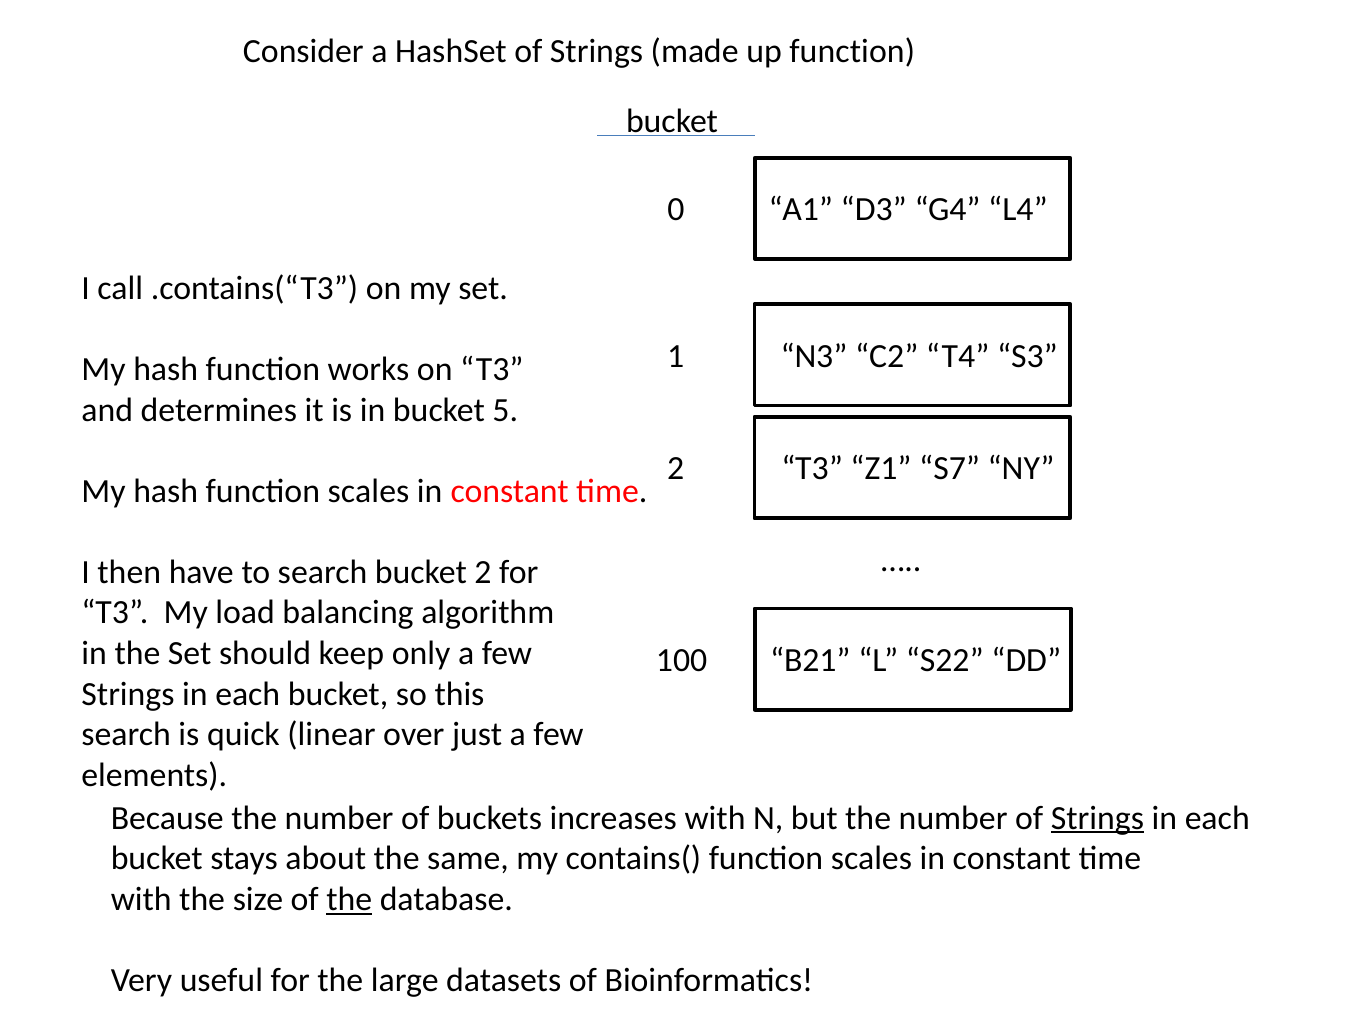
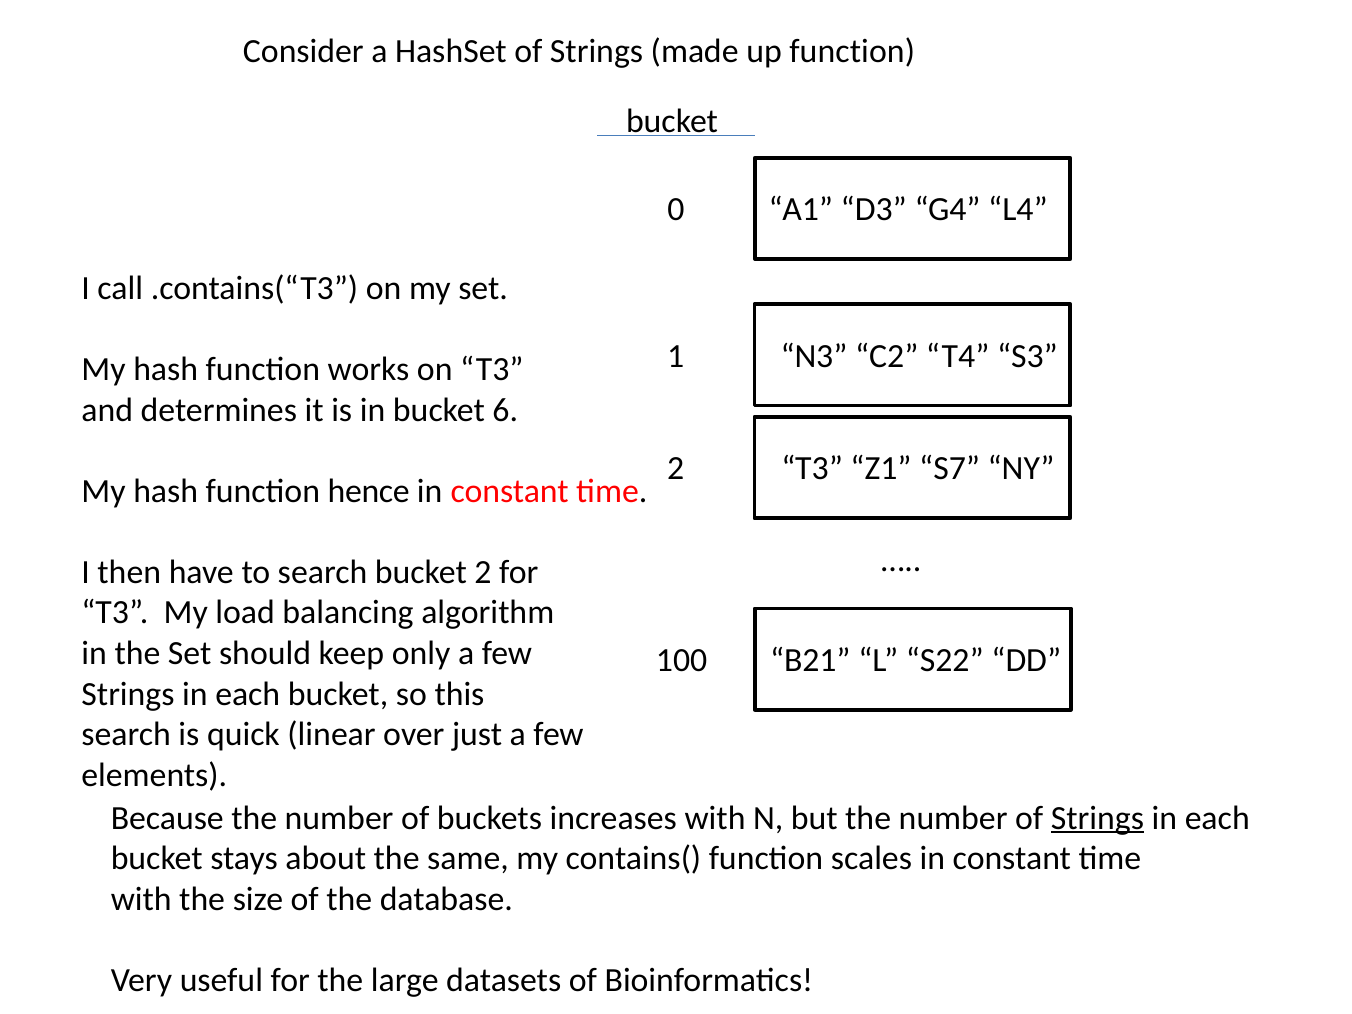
5: 5 -> 6
hash function scales: scales -> hence
the at (349, 899) underline: present -> none
